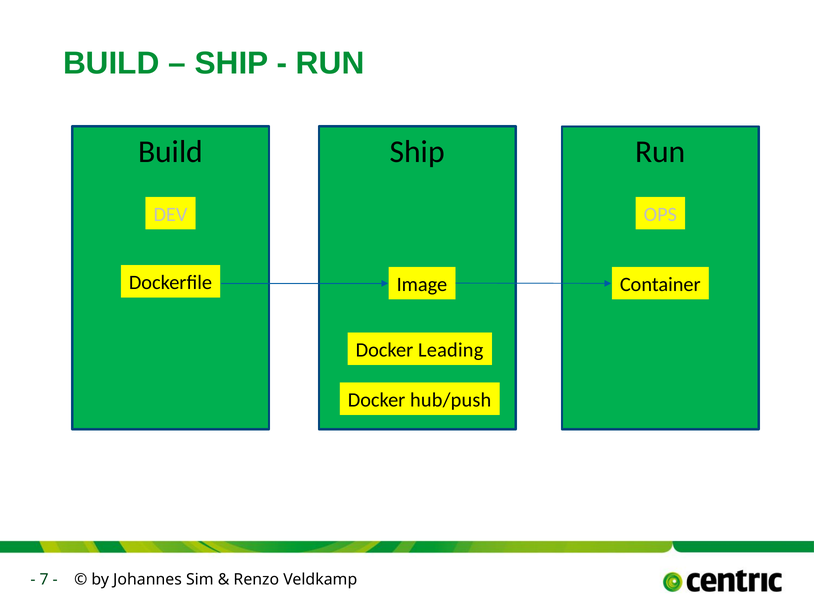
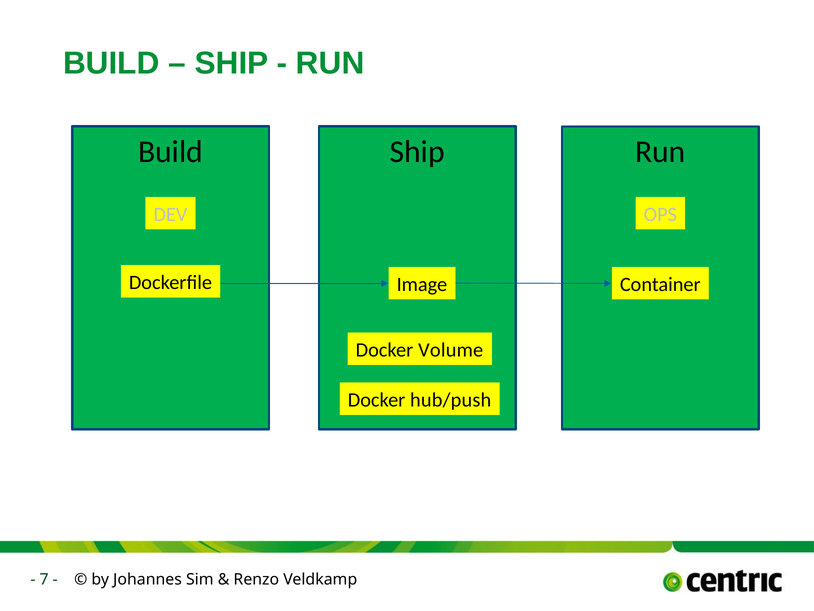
Leading: Leading -> Volume
